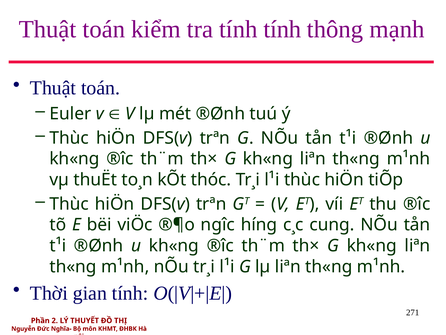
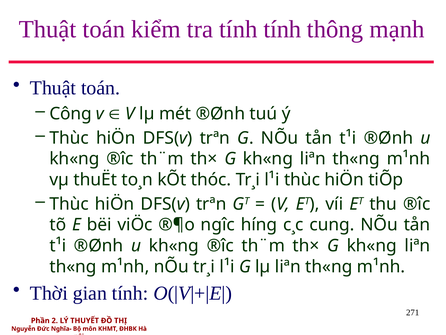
Euler: Euler -> Công
